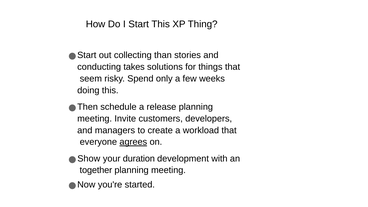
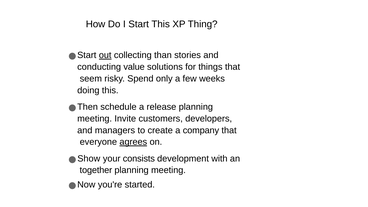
out underline: none -> present
takes: takes -> value
workload: workload -> company
duration: duration -> consists
